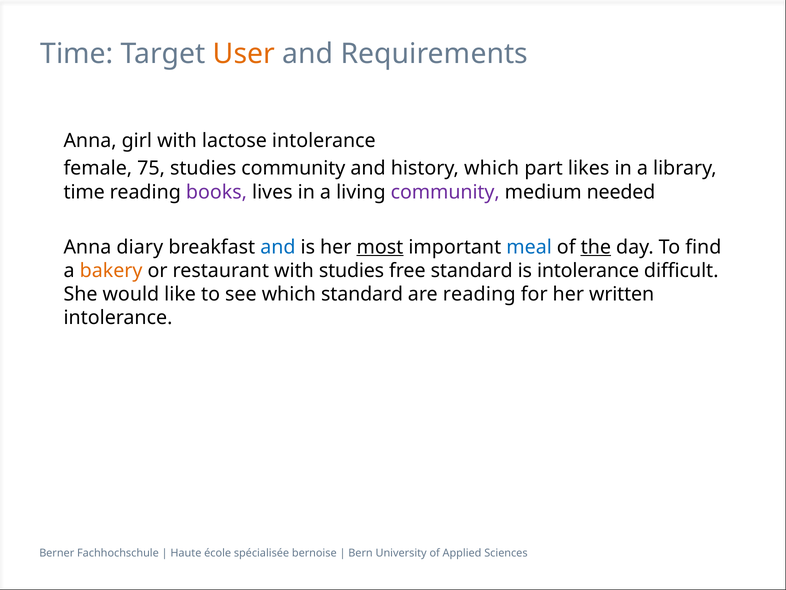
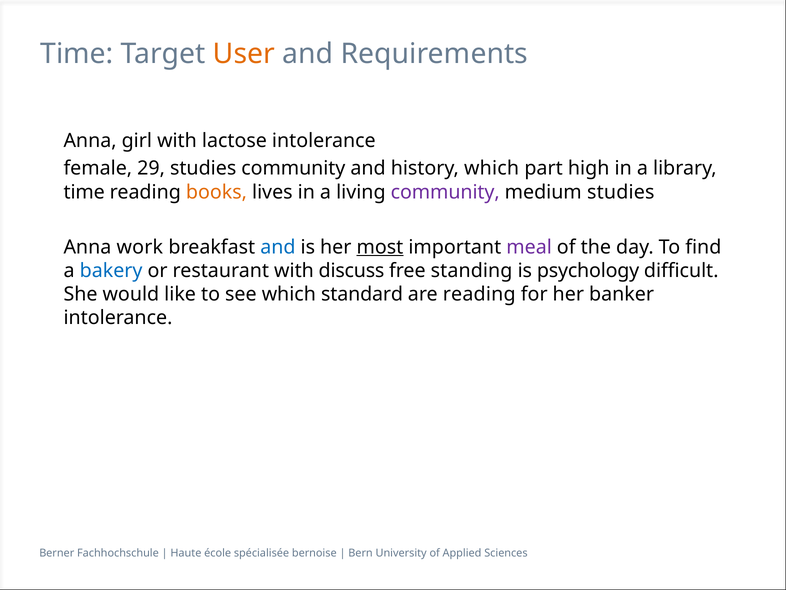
75: 75 -> 29
likes: likes -> high
books colour: purple -> orange
medium needed: needed -> studies
diary: diary -> work
meal colour: blue -> purple
the underline: present -> none
bakery colour: orange -> blue
with studies: studies -> discuss
free standard: standard -> standing
is intolerance: intolerance -> psychology
written: written -> banker
